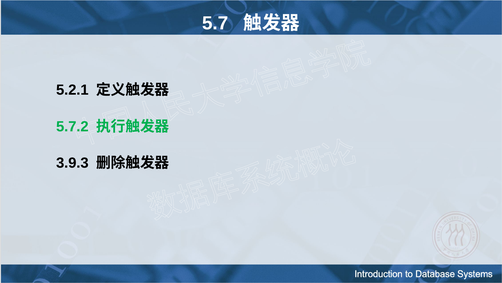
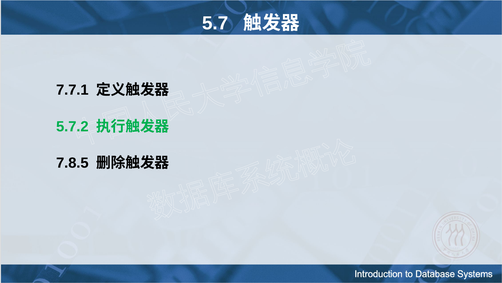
5.2.1: 5.2.1 -> 7.7.1
3.9.3: 3.9.3 -> 7.8.5
